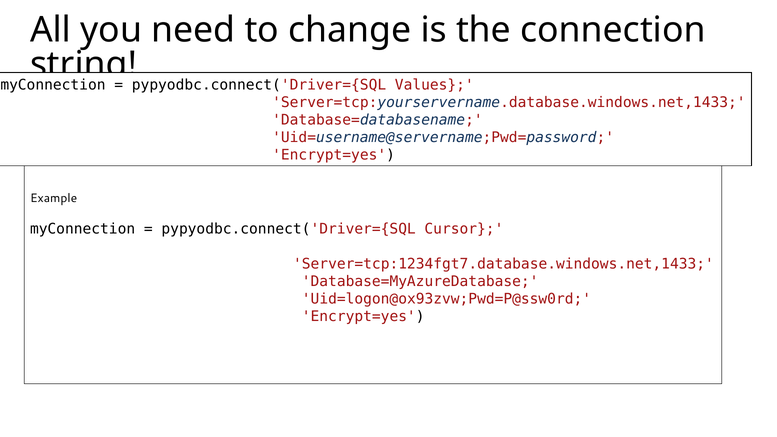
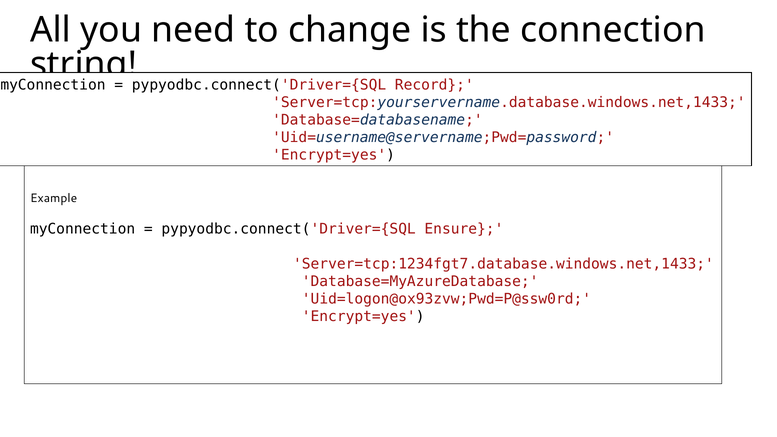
Values: Values -> Record
Cursor: Cursor -> Ensure
